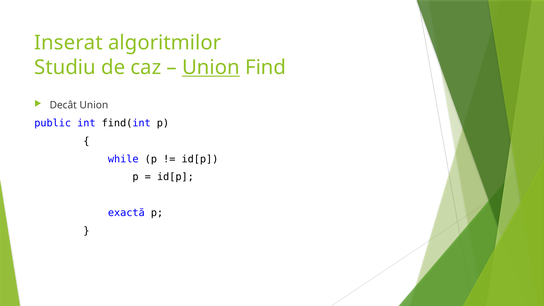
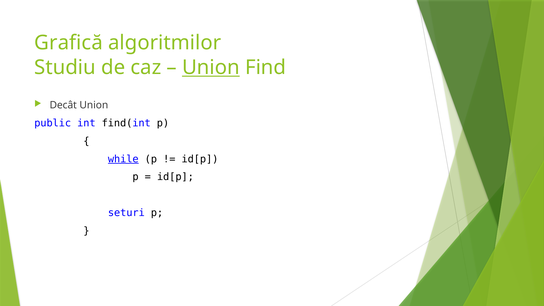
Inserat: Inserat -> Grafică
while underline: none -> present
exactă: exactă -> seturi
